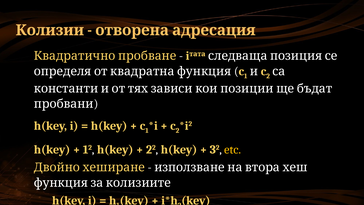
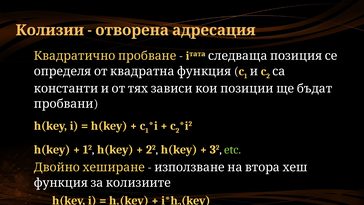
etc colour: yellow -> light green
